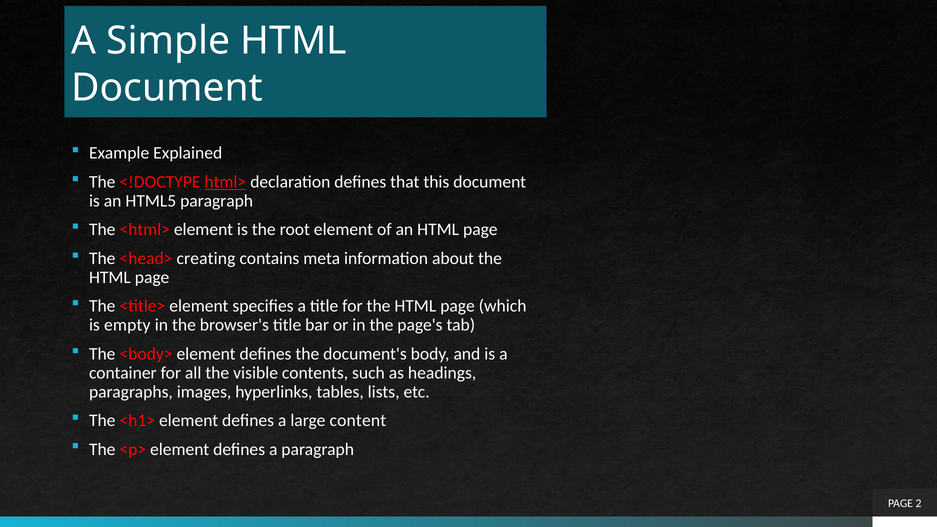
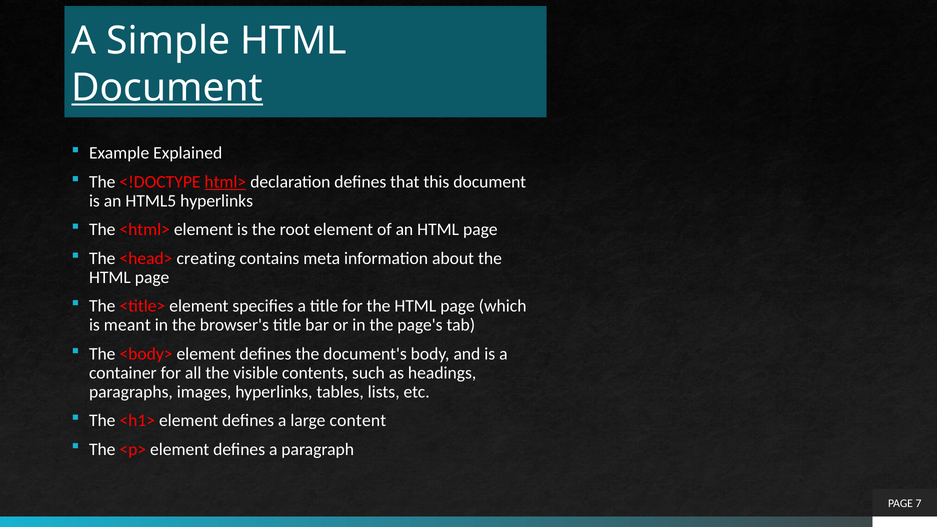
Document at (167, 88) underline: none -> present
HTML5 paragraph: paragraph -> hyperlinks
empty: empty -> meant
2: 2 -> 7
